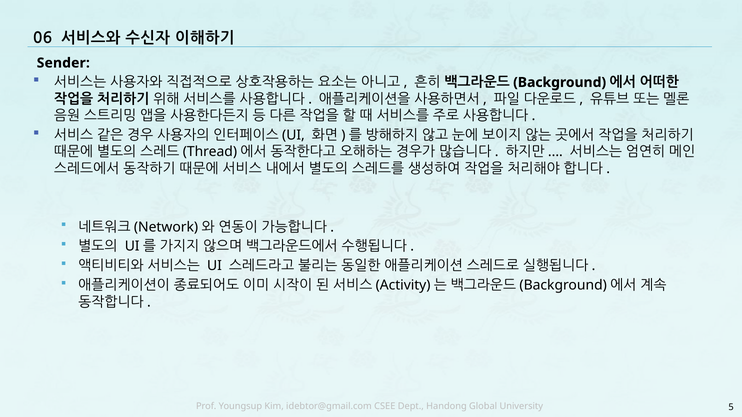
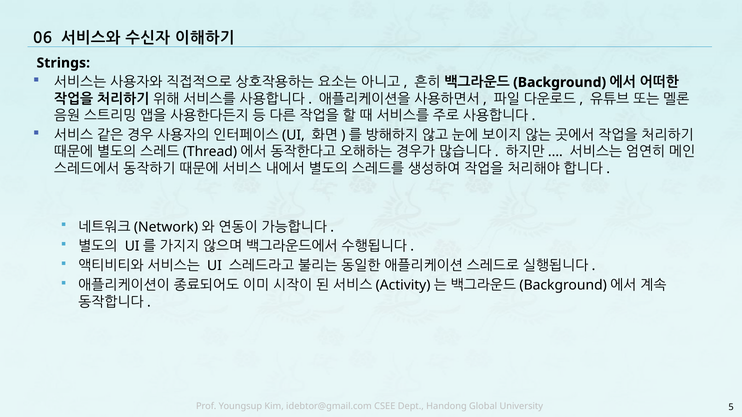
Sender: Sender -> Strings
